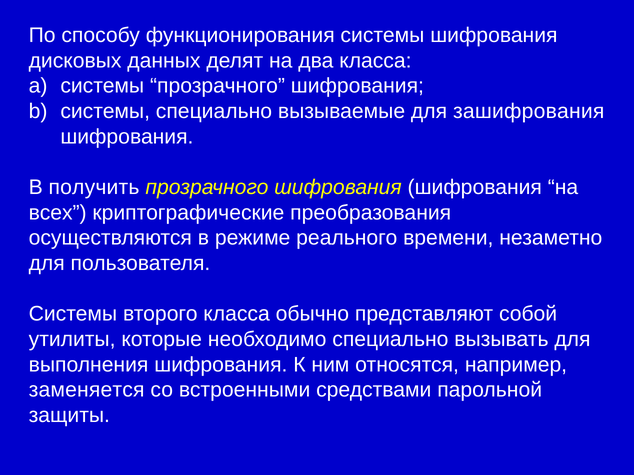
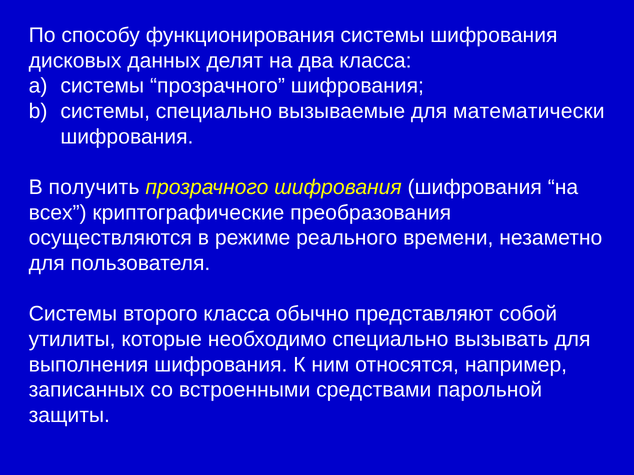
зашифрования: зашифрования -> математически
заменяется: заменяется -> записанных
